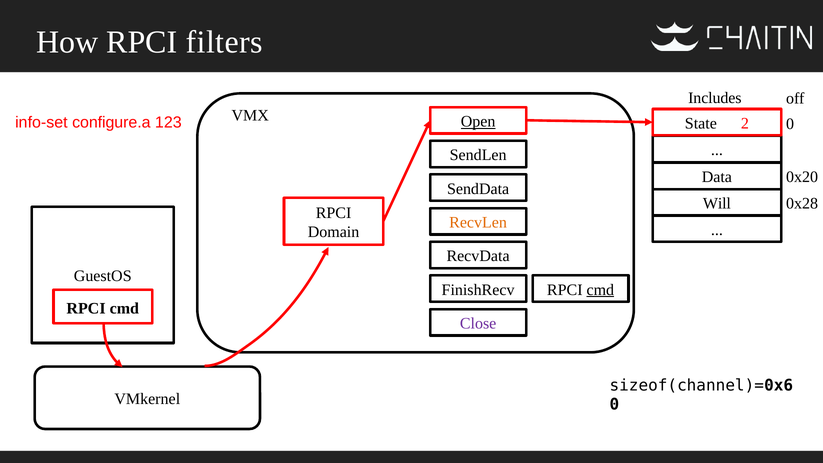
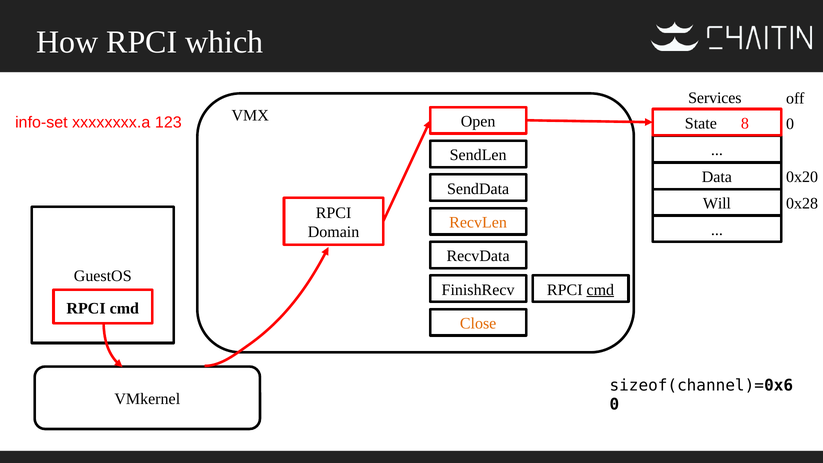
filters: filters -> which
Includes: Includes -> Services
Open underline: present -> none
configure.a: configure.a -> xxxxxxxx.a
2: 2 -> 8
Close colour: purple -> orange
